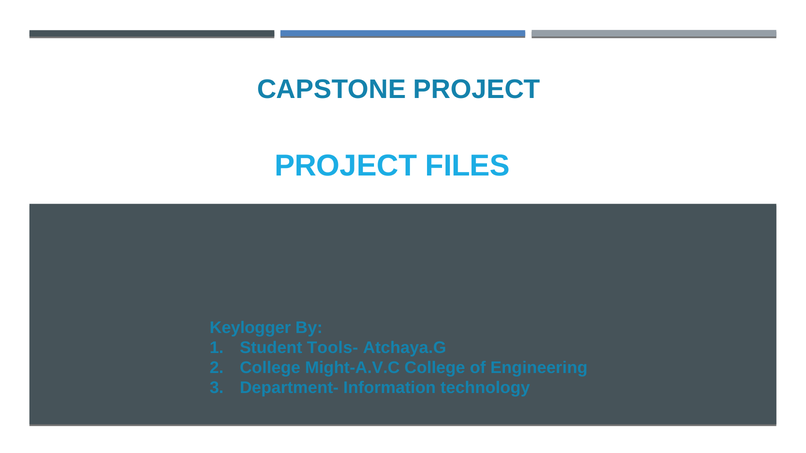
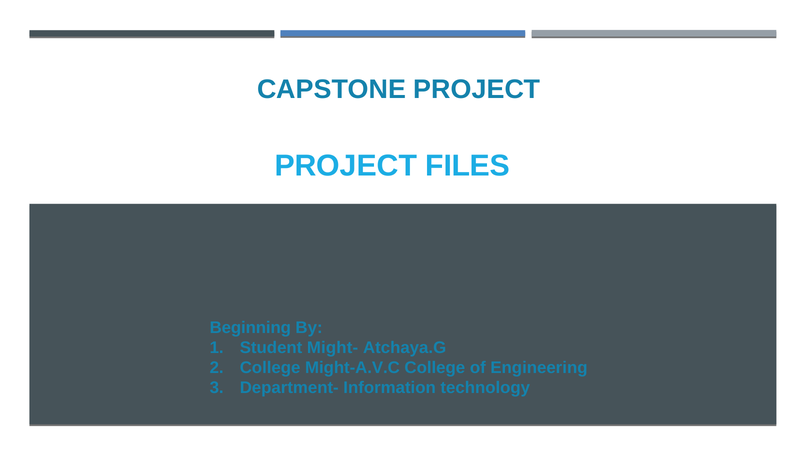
Keylogger: Keylogger -> Beginning
Tools-: Tools- -> Might-
